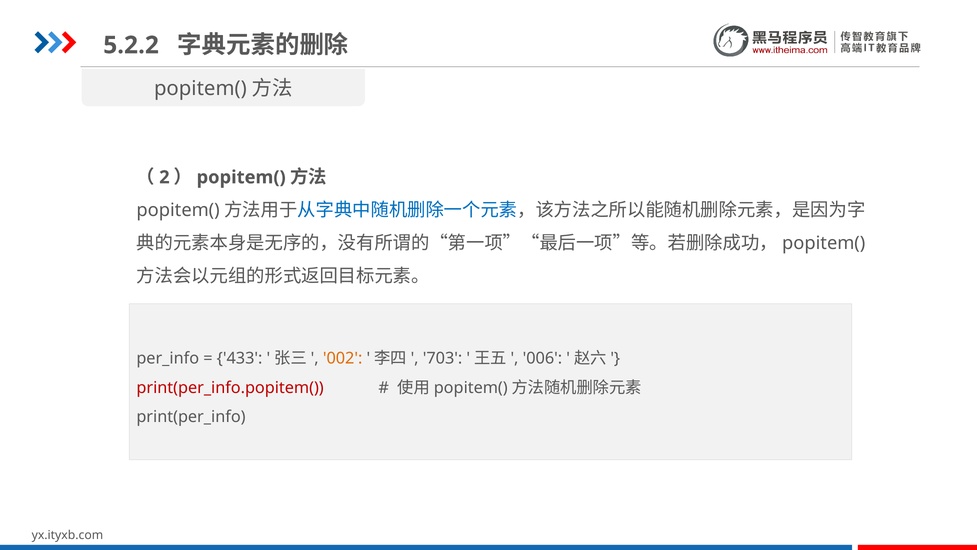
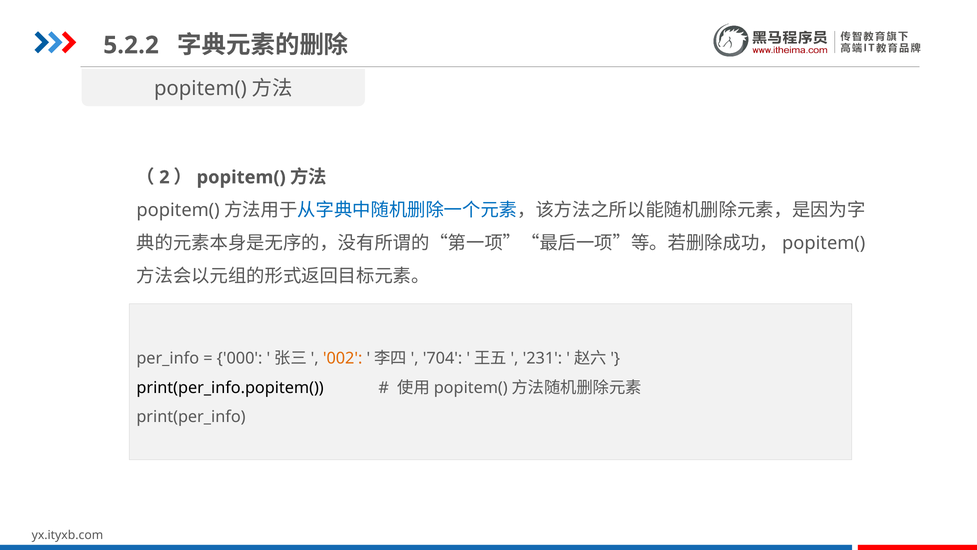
433: 433 -> 000
703: 703 -> 704
006: 006 -> 231
print(per_info.popitem( colour: red -> black
